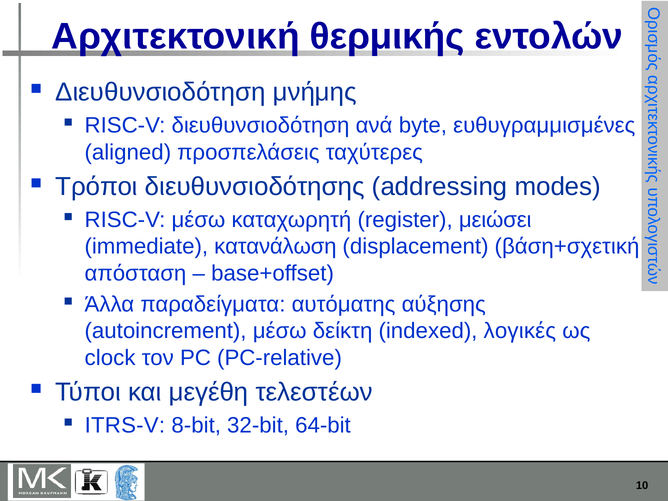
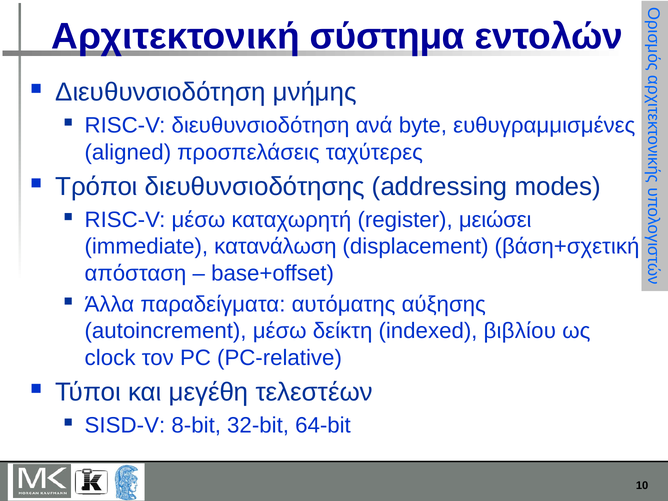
θερμικής: θερμικής -> σύστημα
λογικές: λογικές -> βιβλίου
ITRS-V: ITRS-V -> SISD-V
